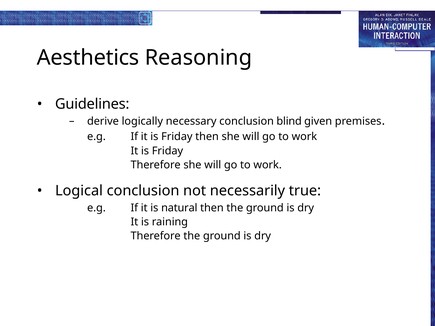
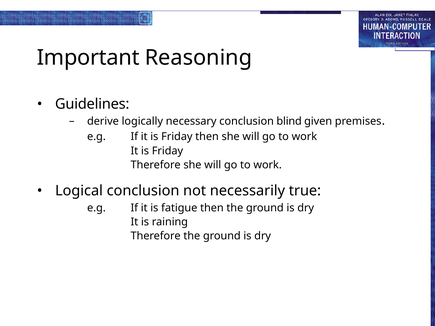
Aesthetics: Aesthetics -> Important
natural: natural -> fatigue
